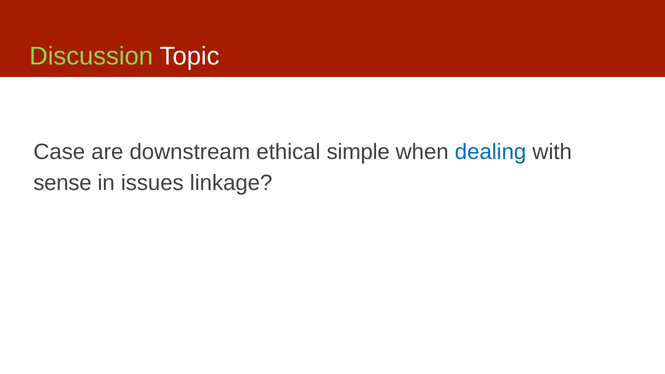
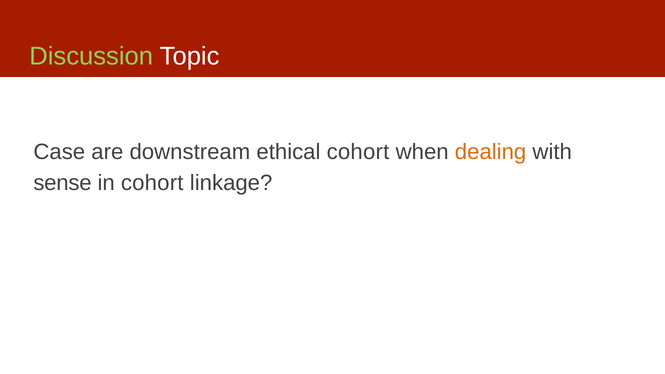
ethical simple: simple -> cohort
dealing colour: blue -> orange
in issues: issues -> cohort
